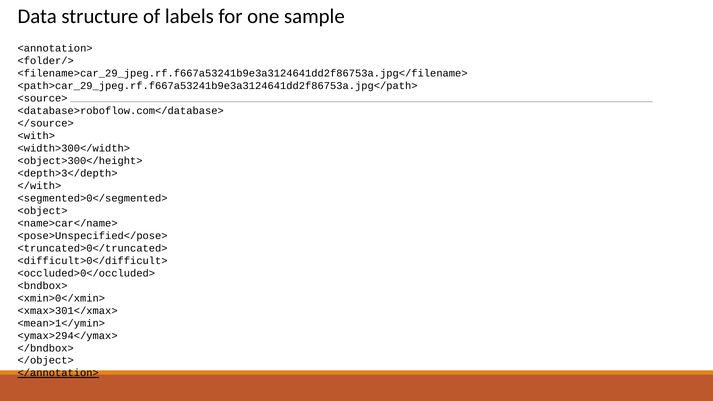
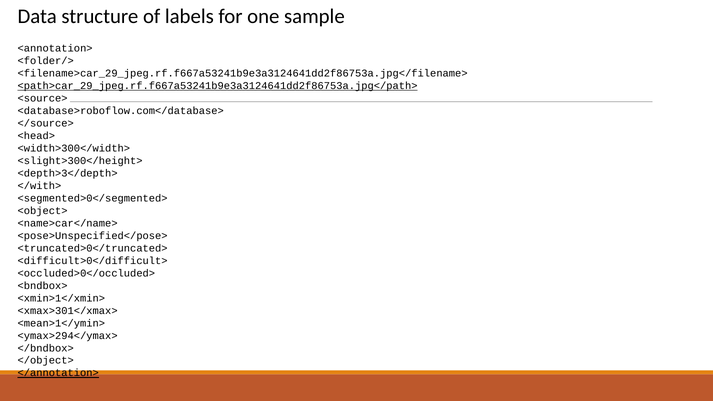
<path>car_29_jpeg.rf.f667a53241b9e3a3124641dd2f86753a.jpg</path> underline: none -> present
<with>: <with> -> <head>
<object>300</height>: <object>300</height> -> <slight>300</height>
<xmin>0</xmin>: <xmin>0</xmin> -> <xmin>1</xmin>
